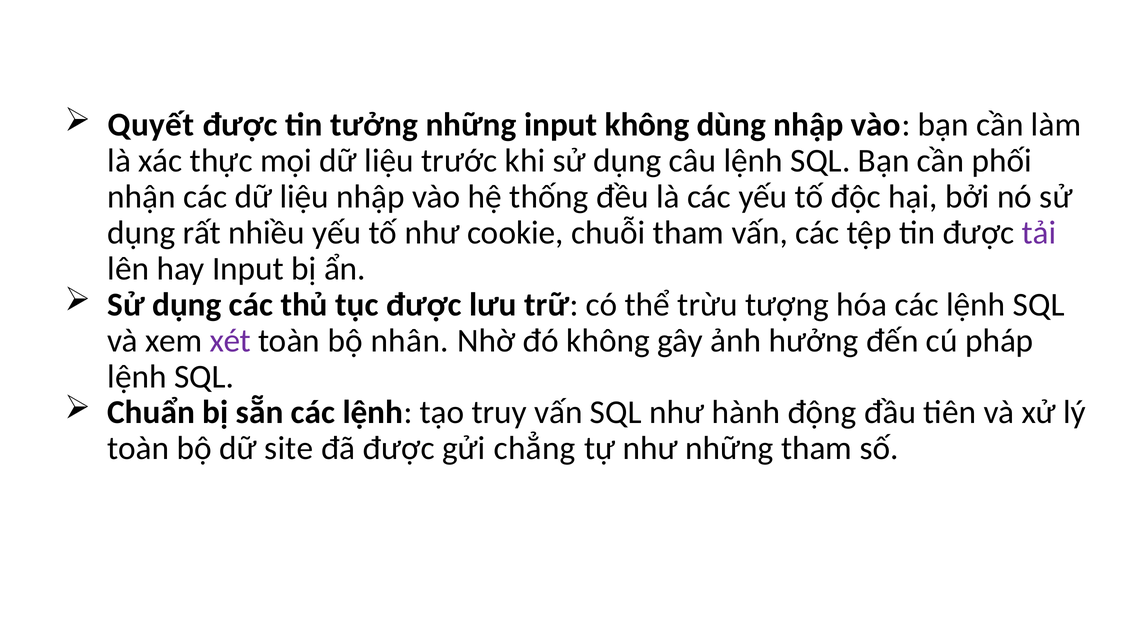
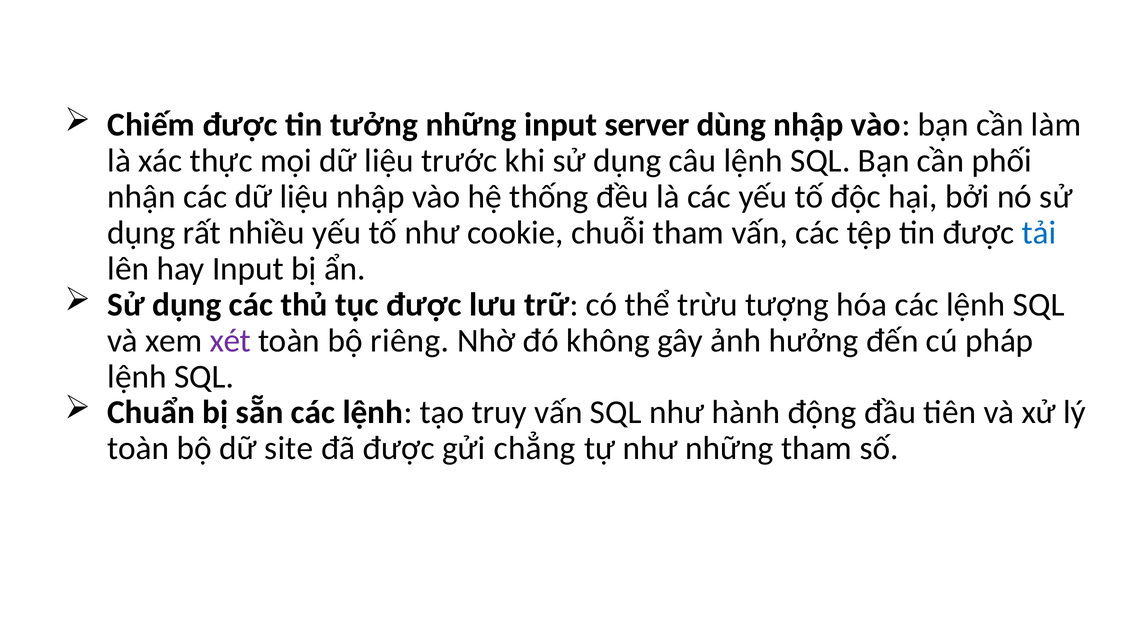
Quyết: Quyết -> Chiếm
input không: không -> server
tải colour: purple -> blue
nhân: nhân -> riêng
